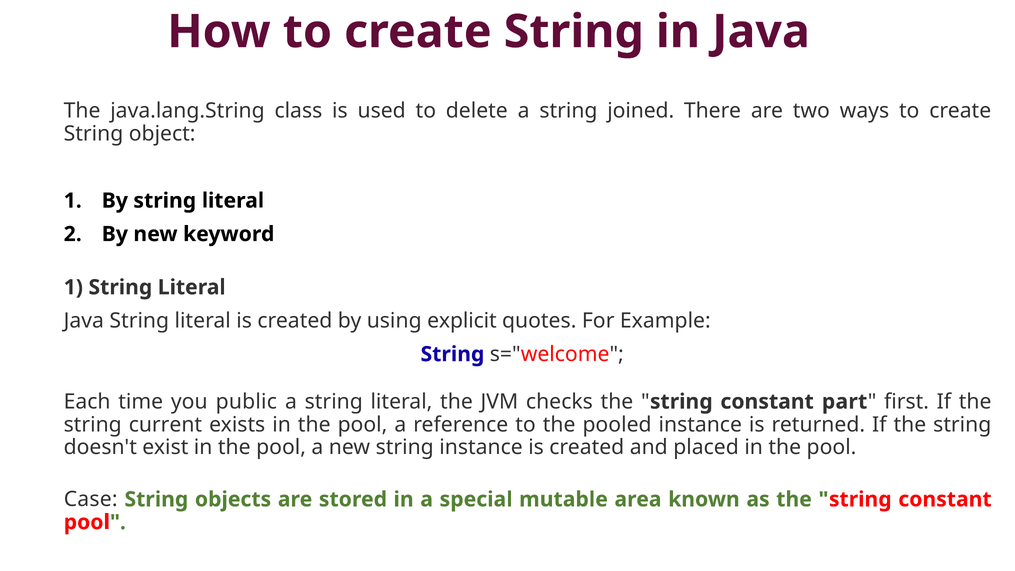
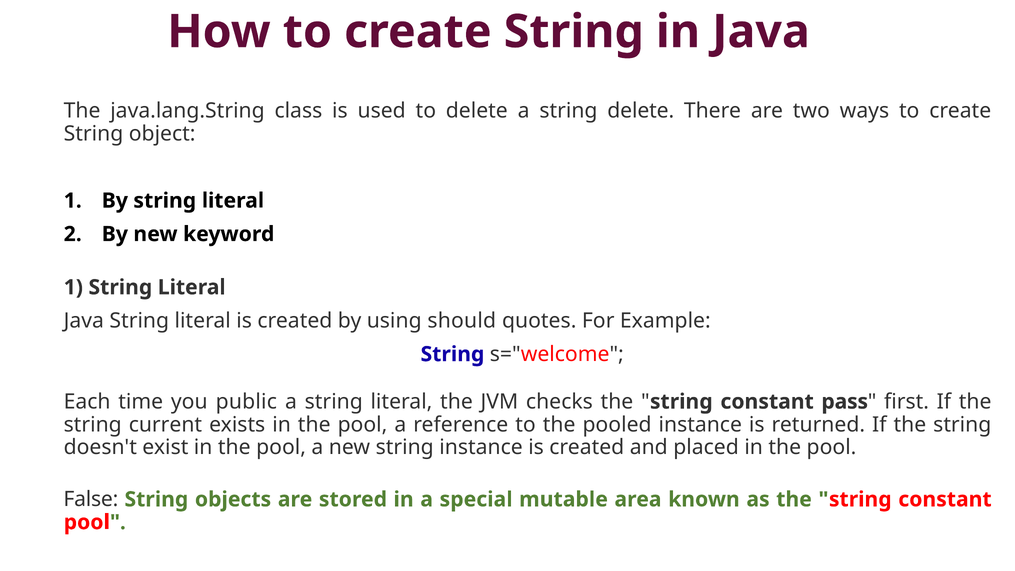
string joined: joined -> delete
explicit: explicit -> should
part: part -> pass
Case: Case -> False
